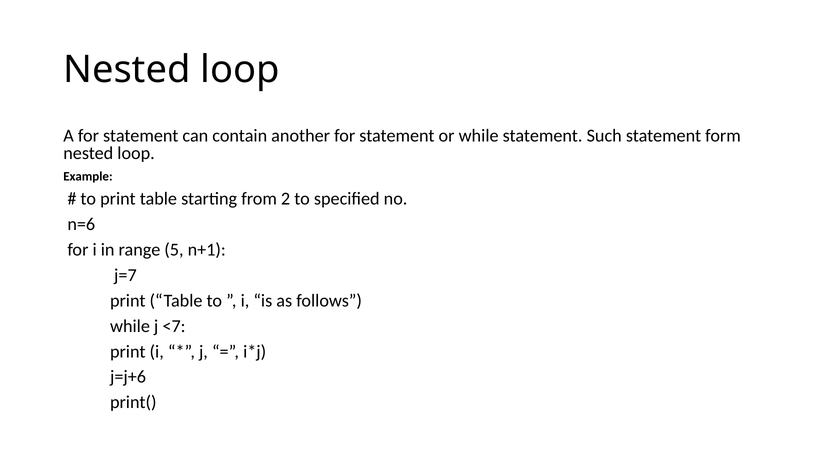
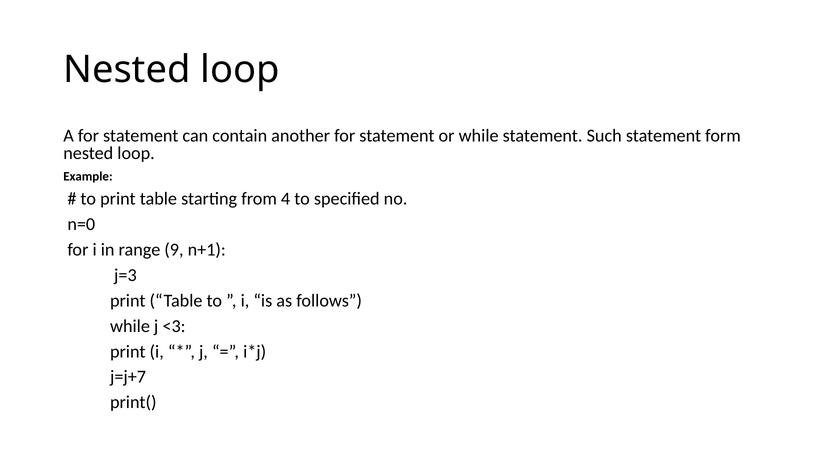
2: 2 -> 4
n=6: n=6 -> n=0
5: 5 -> 9
j=7: j=7 -> j=3
<7: <7 -> <3
j=j+6: j=j+6 -> j=j+7
